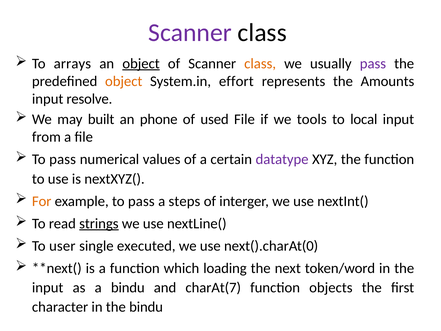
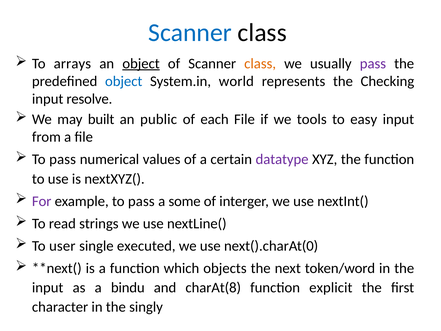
Scanner at (190, 33) colour: purple -> blue
object at (124, 81) colour: orange -> blue
effort: effort -> world
Amounts: Amounts -> Checking
phone: phone -> public
used: used -> each
local: local -> easy
For colour: orange -> purple
steps: steps -> some
strings underline: present -> none
loading: loading -> objects
charAt(7: charAt(7 -> charAt(8
objects: objects -> explicit
the bindu: bindu -> singly
